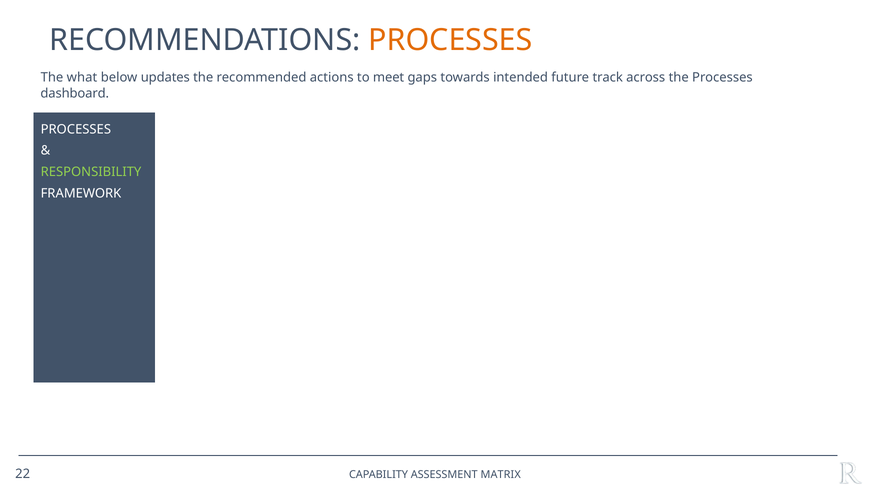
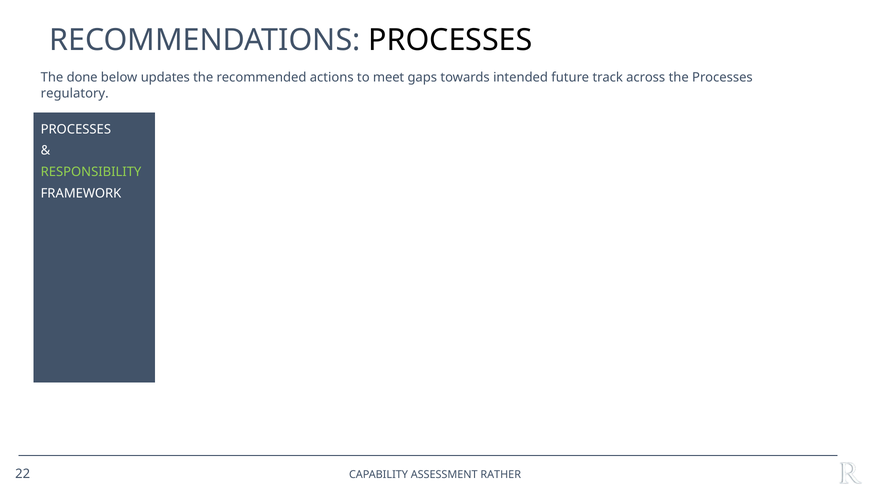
PROCESSES at (450, 40) colour: orange -> black
what: what -> done
dashboard: dashboard -> regulatory
MATRIX: MATRIX -> RATHER
